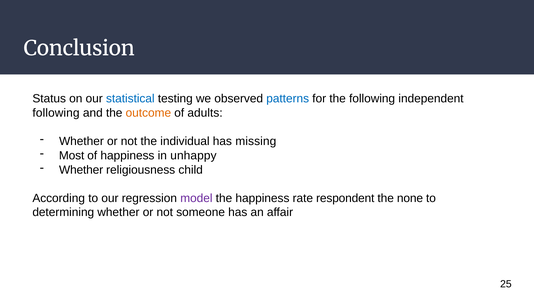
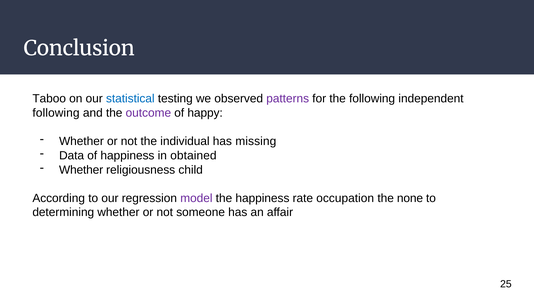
Status: Status -> Taboo
patterns colour: blue -> purple
outcome colour: orange -> purple
adults: adults -> happy
Most: Most -> Data
unhappy: unhappy -> obtained
respondent: respondent -> occupation
